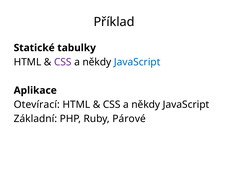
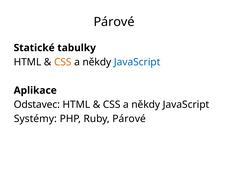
Příklad at (114, 22): Příklad -> Párové
CSS at (63, 62) colour: purple -> orange
Otevírací: Otevírací -> Odstavec
Základní: Základní -> Systémy
